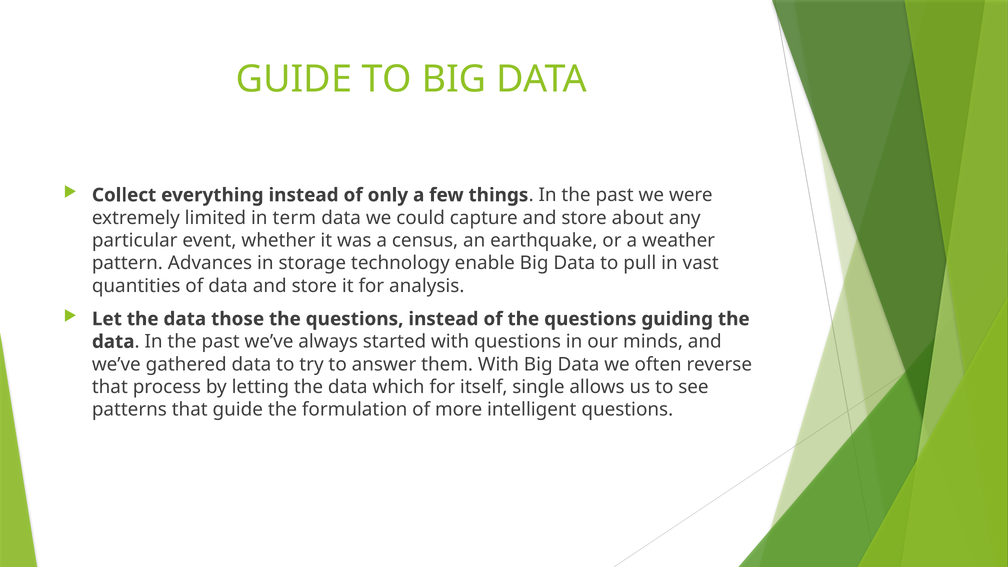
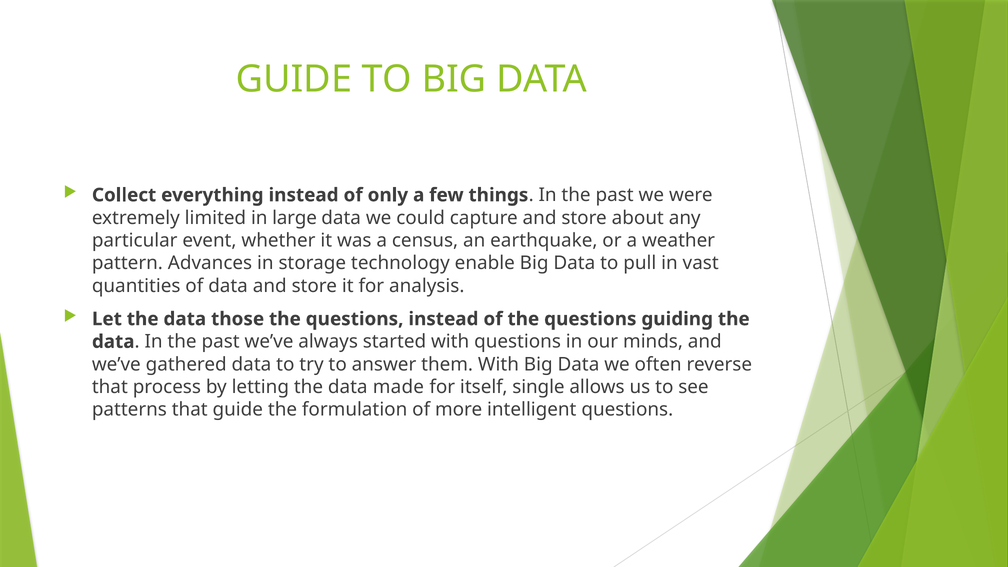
term: term -> large
which: which -> made
